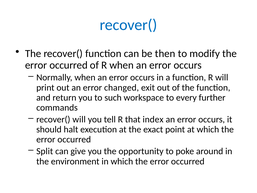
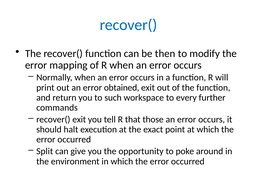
occurred at (69, 65): occurred -> mapping
changed: changed -> obtained
recover( will: will -> exit
index: index -> those
